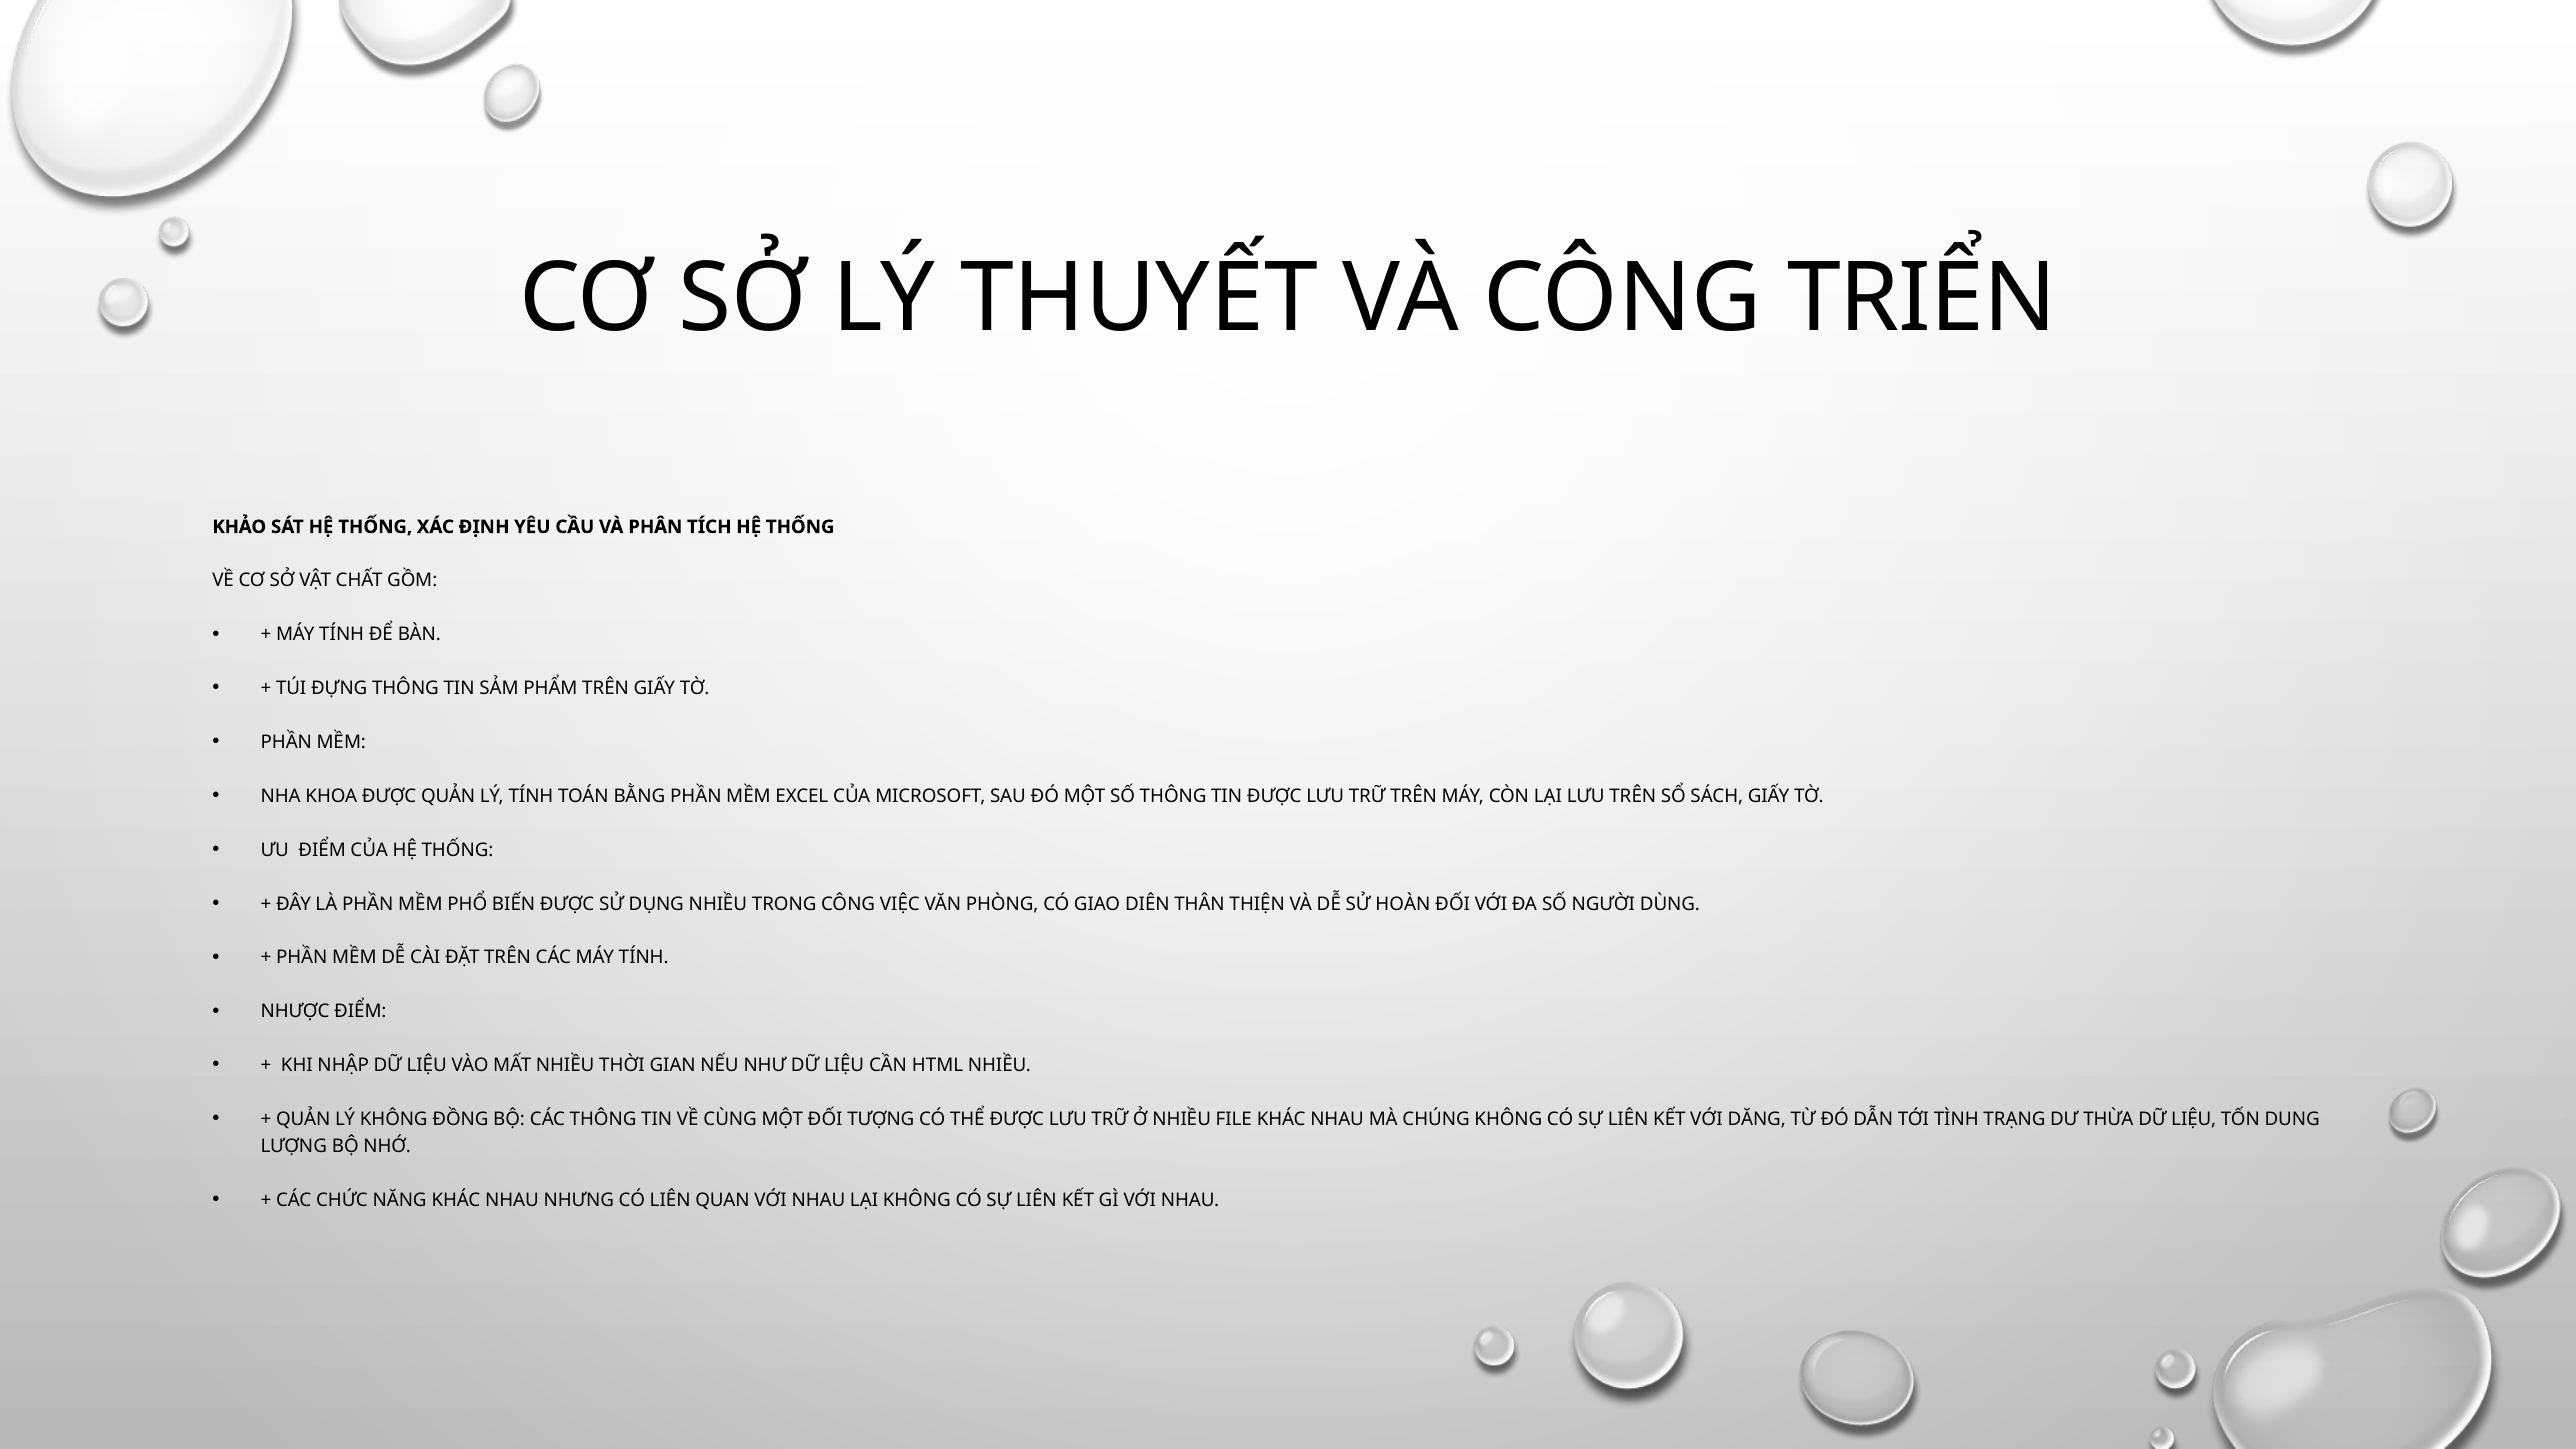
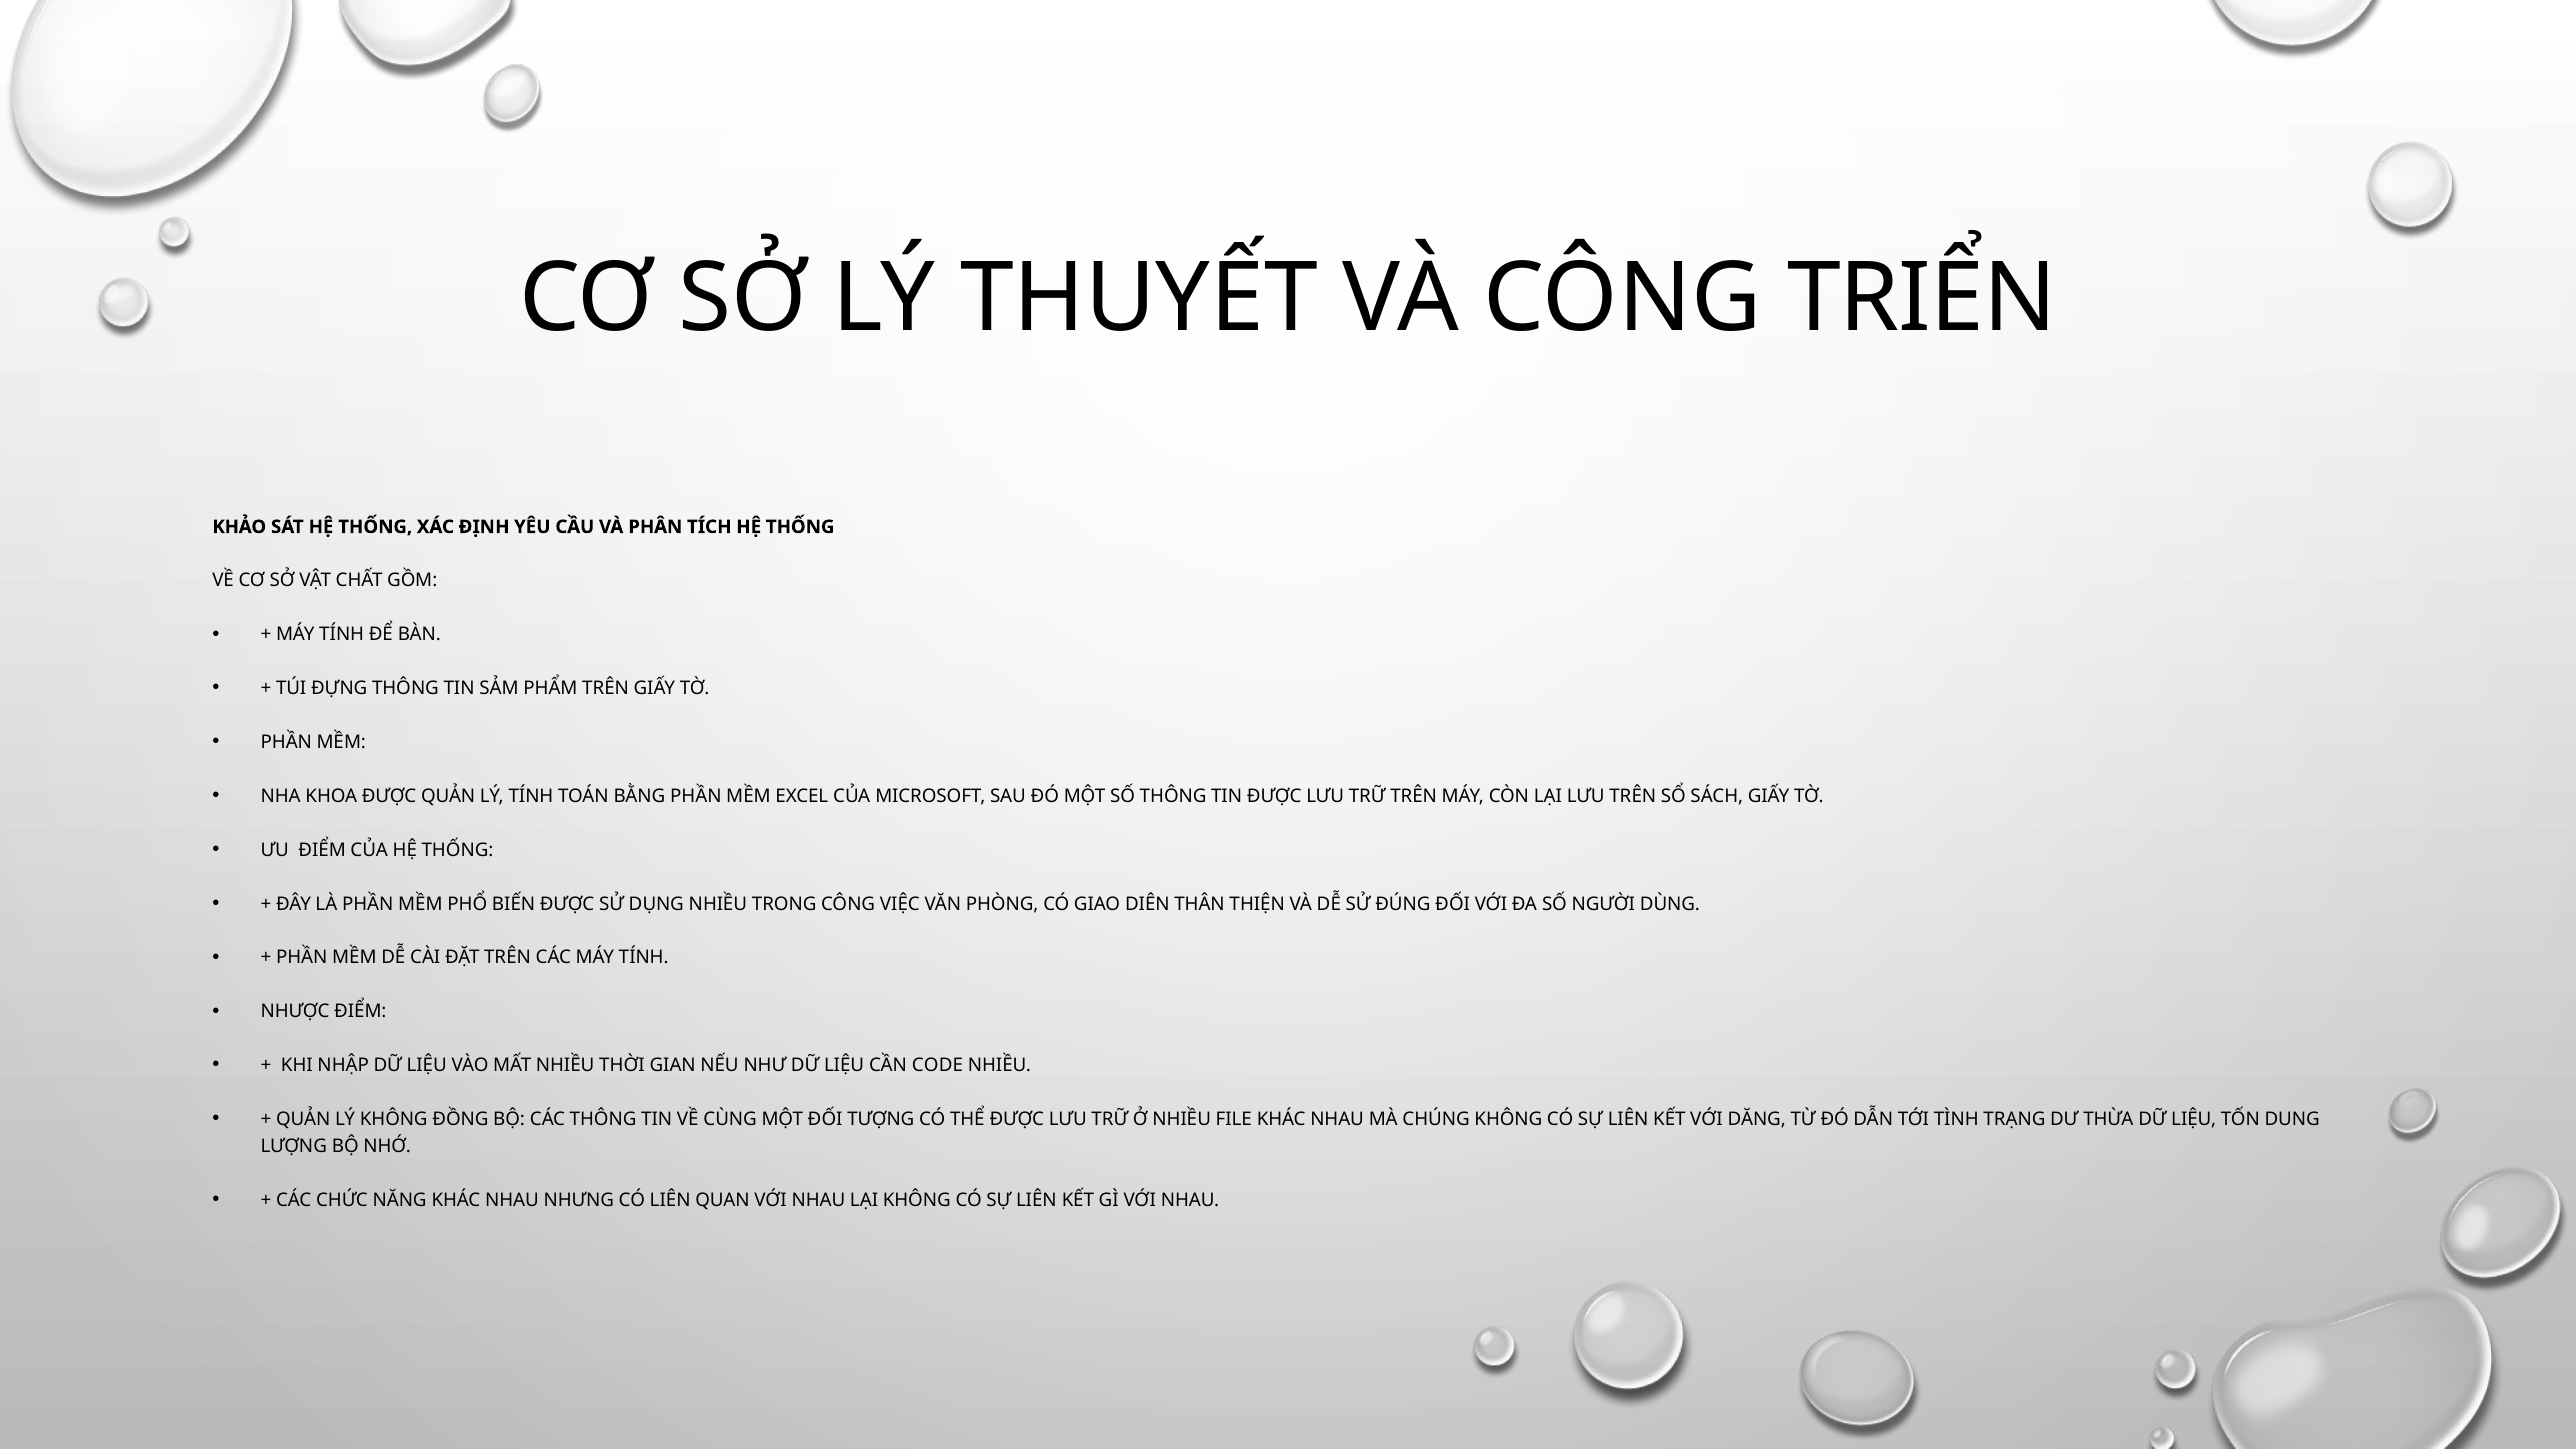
HOÀN: HOÀN -> ĐÚNG
HTML: HTML -> CODE
